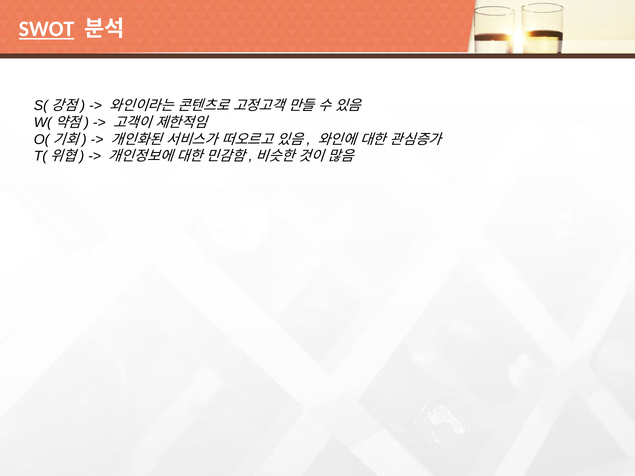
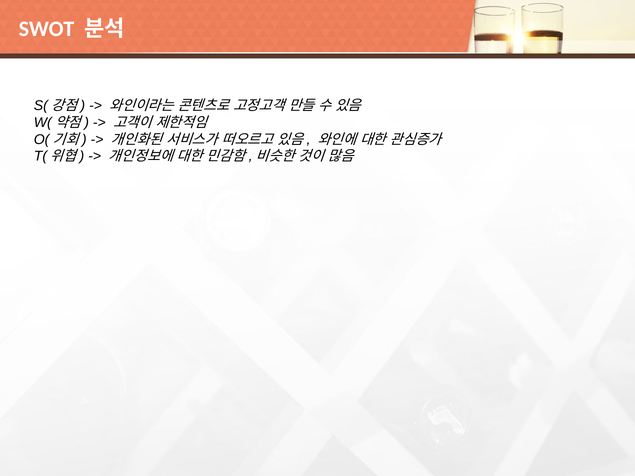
SWOT underline: present -> none
